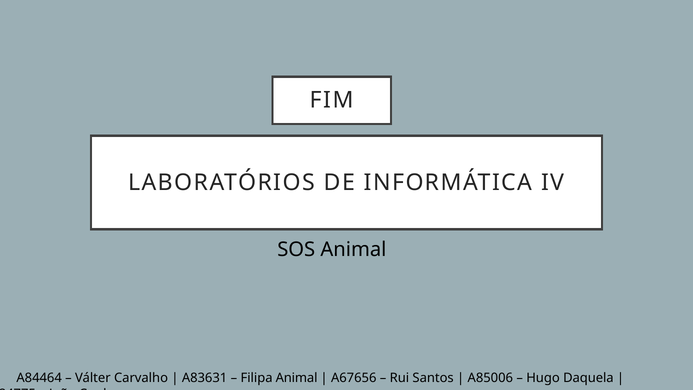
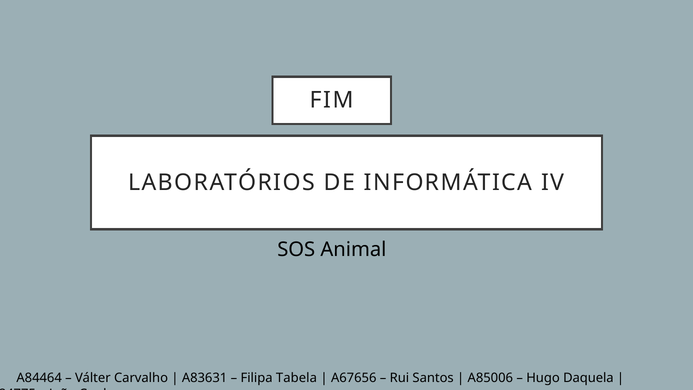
Filipa Animal: Animal -> Tabela
